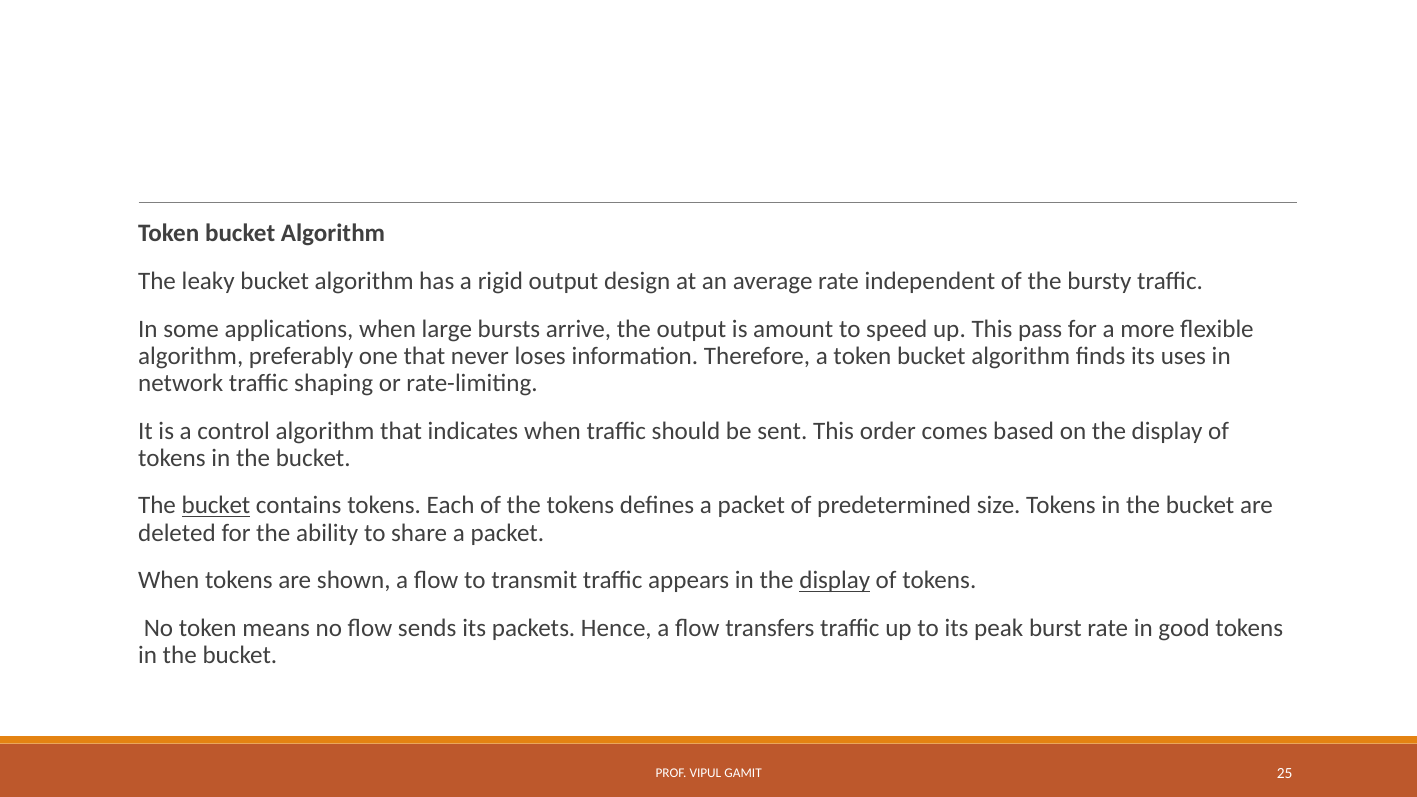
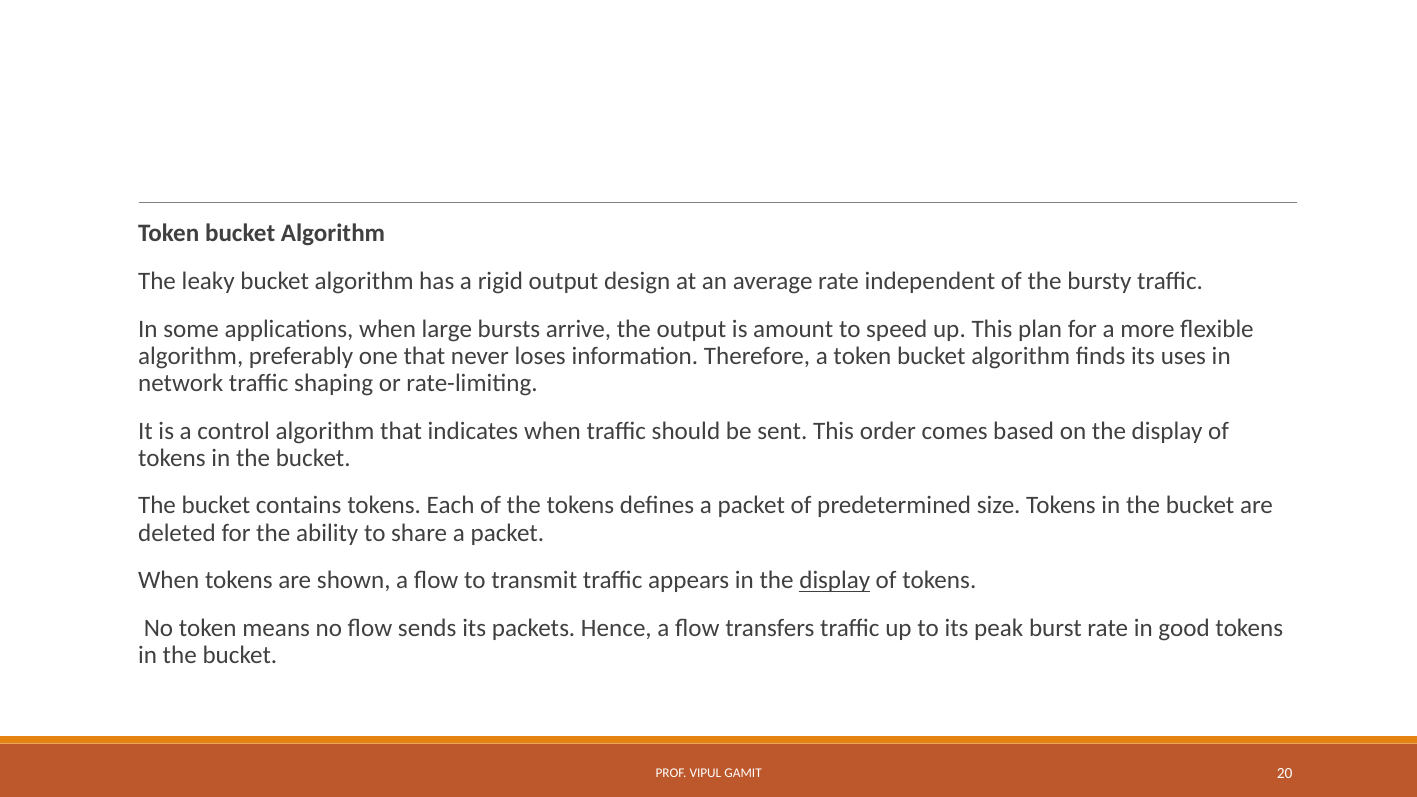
pass: pass -> plan
bucket at (216, 506) underline: present -> none
25: 25 -> 20
